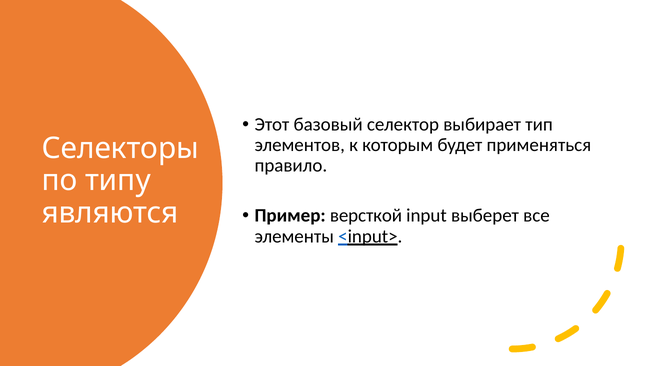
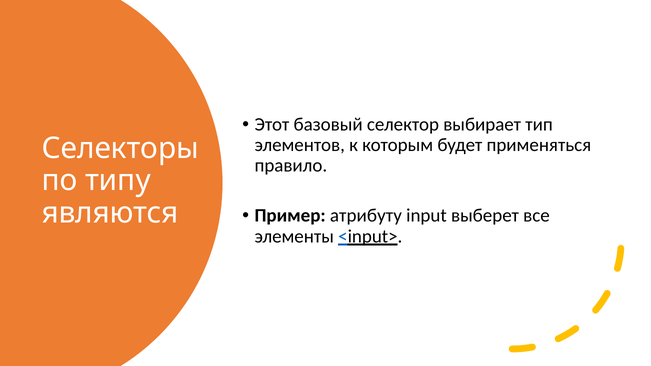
версткой: версткой -> атрибуту
